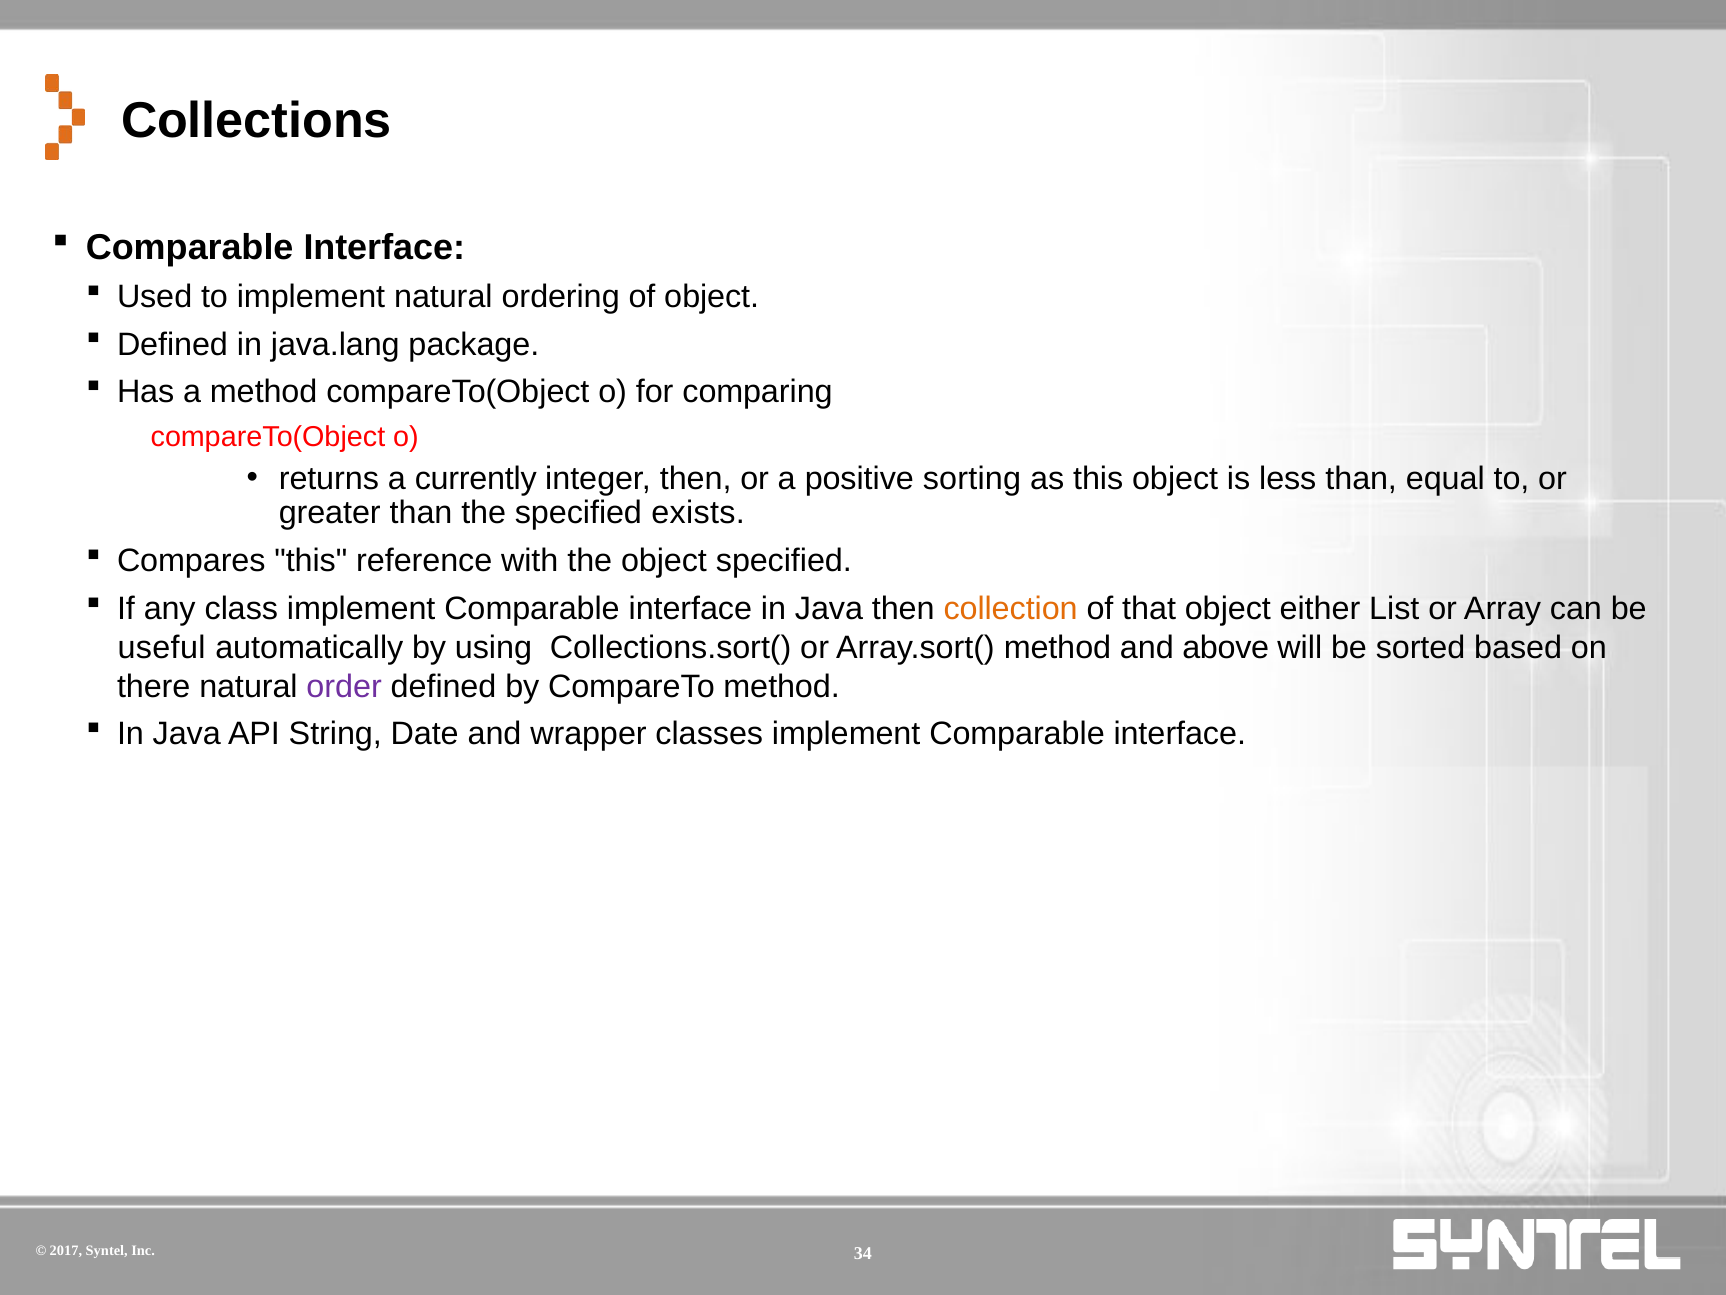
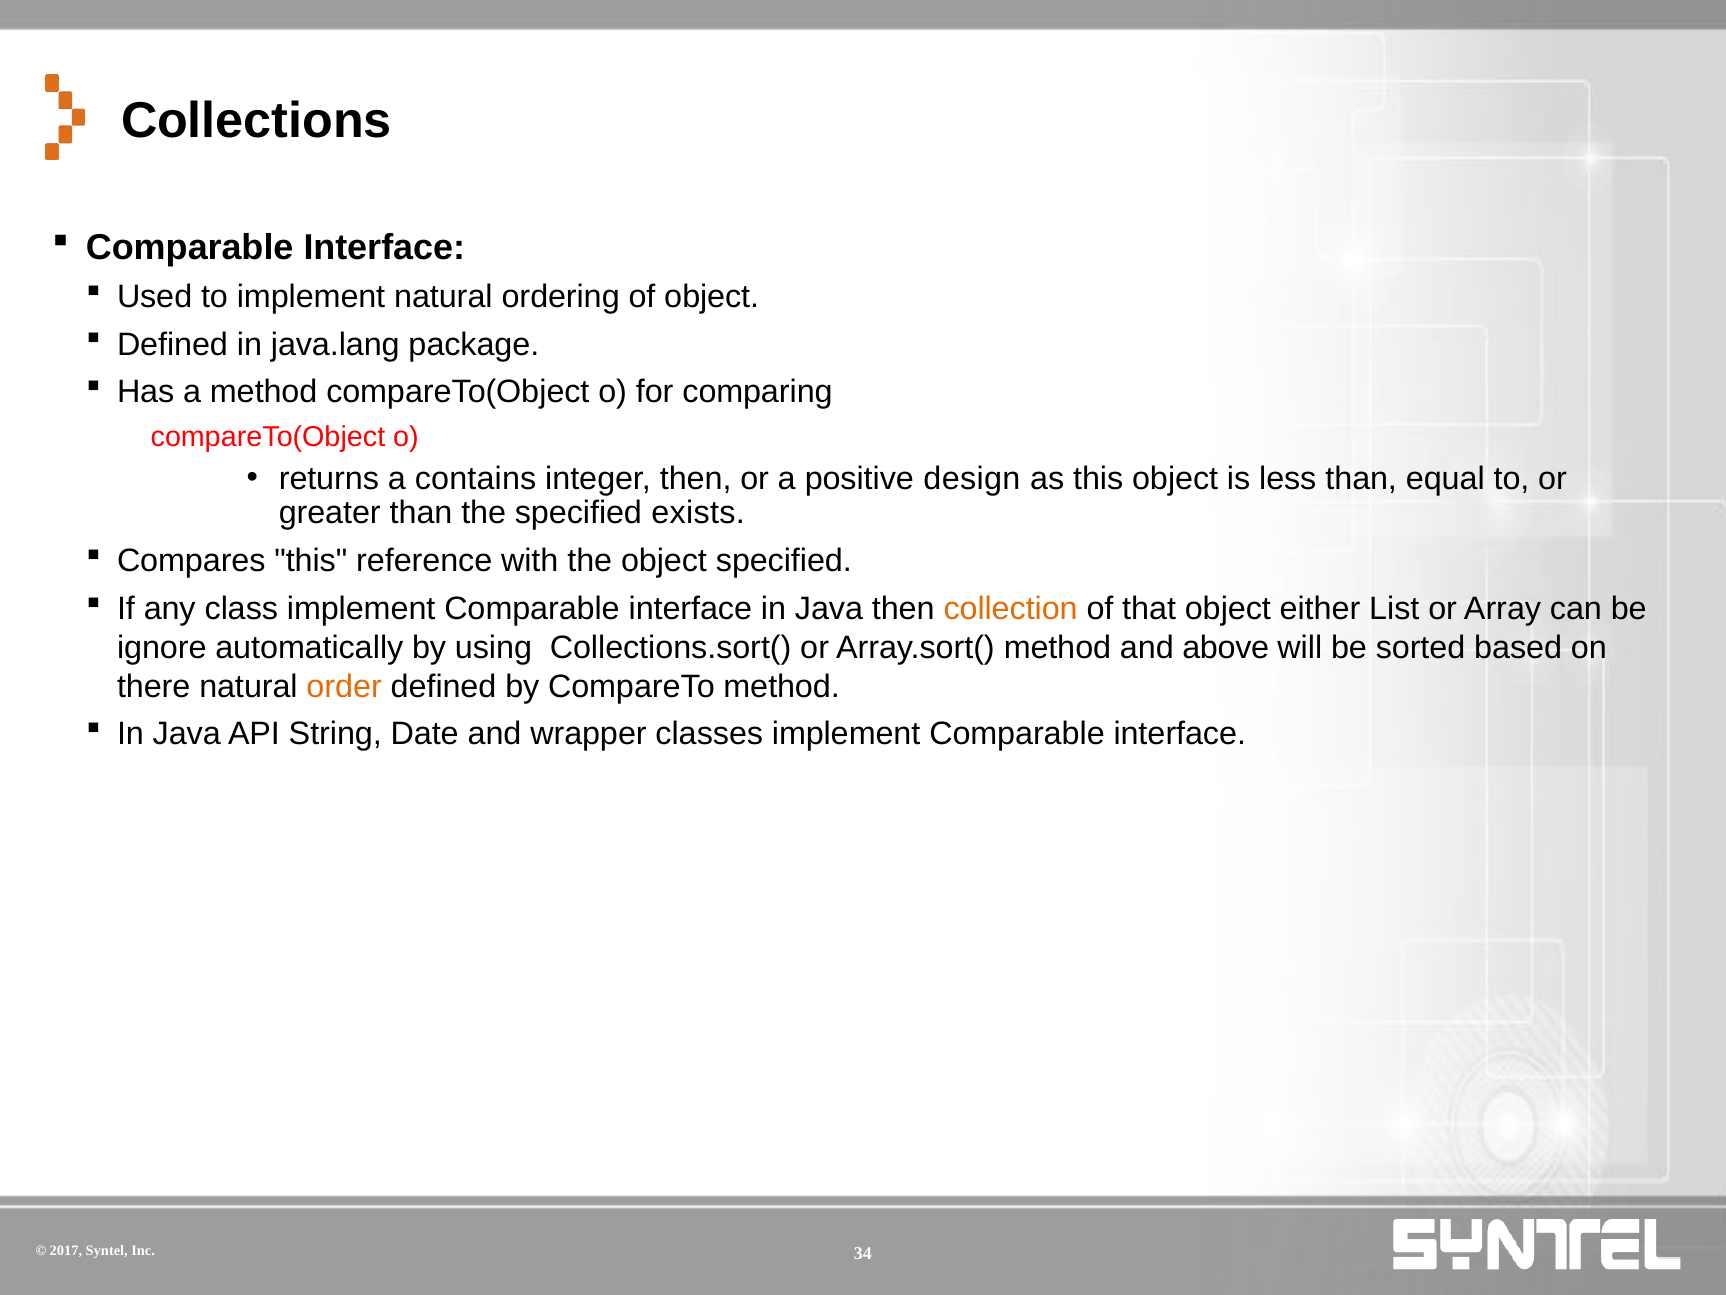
currently: currently -> contains
sorting: sorting -> design
useful: useful -> ignore
order colour: purple -> orange
